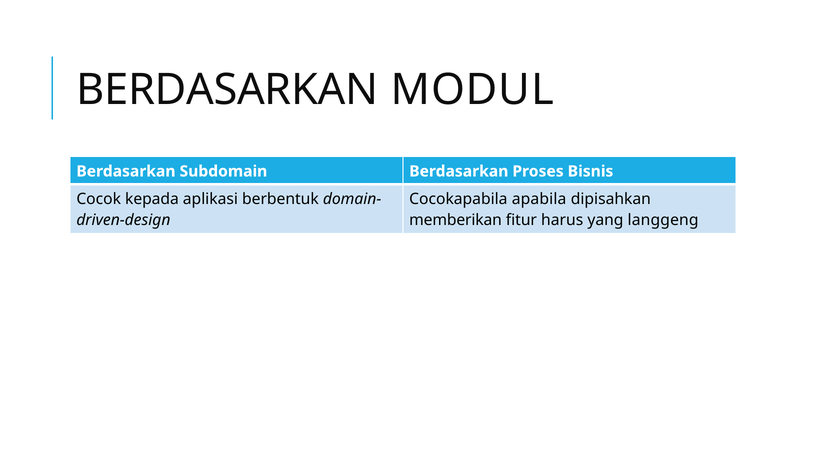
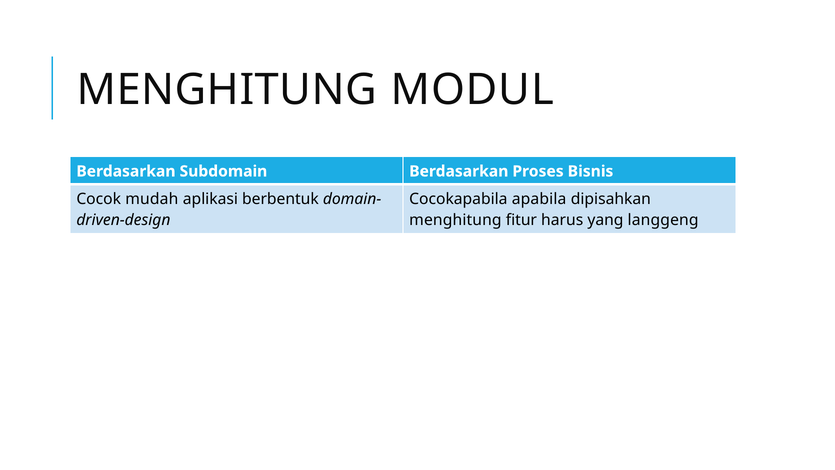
BERDASARKAN at (227, 90): BERDASARKAN -> MENGHITUNG
kepada: kepada -> mudah
memberikan at (456, 220): memberikan -> menghitung
